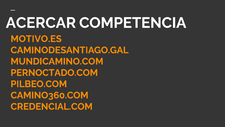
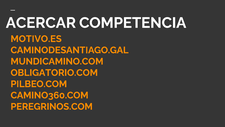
PERNOCTADO.COM: PERNOCTADO.COM -> OBLIGATORIO.COM
CREDENCIAL.COM: CREDENCIAL.COM -> PEREGRINOS.COM
